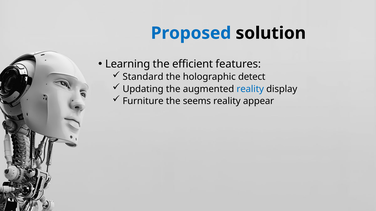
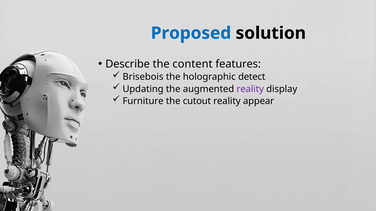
Learning: Learning -> Describe
efficient: efficient -> content
Standard: Standard -> Brisebois
reality at (250, 89) colour: blue -> purple
seems: seems -> cutout
